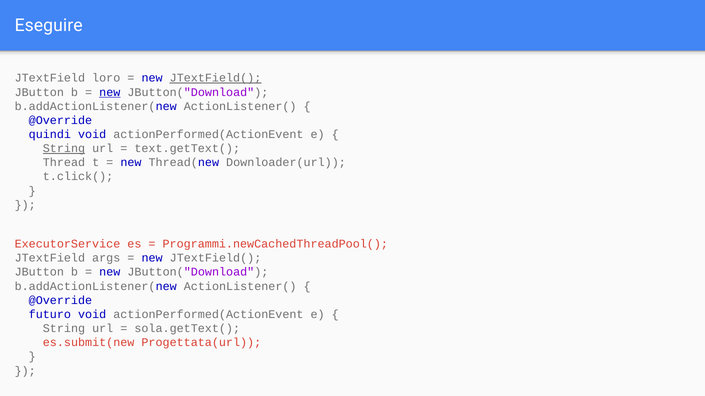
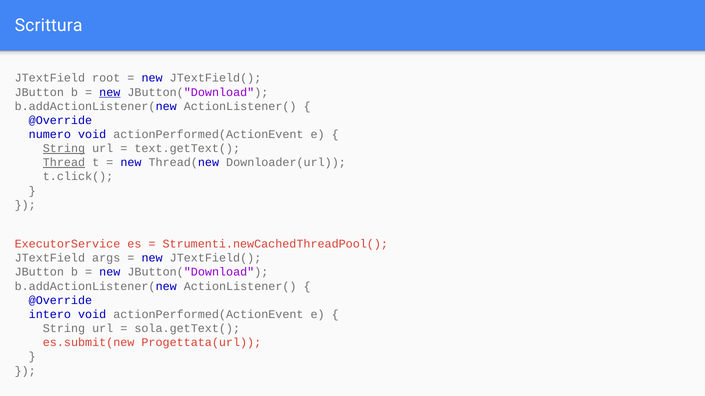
Eseguire: Eseguire -> Scrittura
loro: loro -> root
JTextField( at (216, 78) underline: present -> none
quindi: quindi -> numero
Thread underline: none -> present
Programmi.newCachedThreadPool(: Programmi.newCachedThreadPool( -> Strumenti.newCachedThreadPool(
futuro: futuro -> intero
